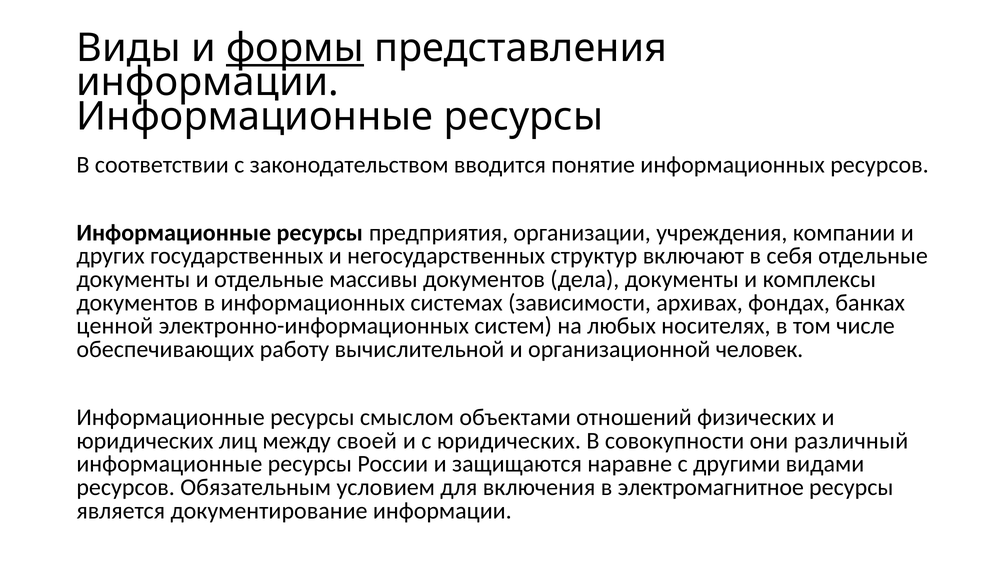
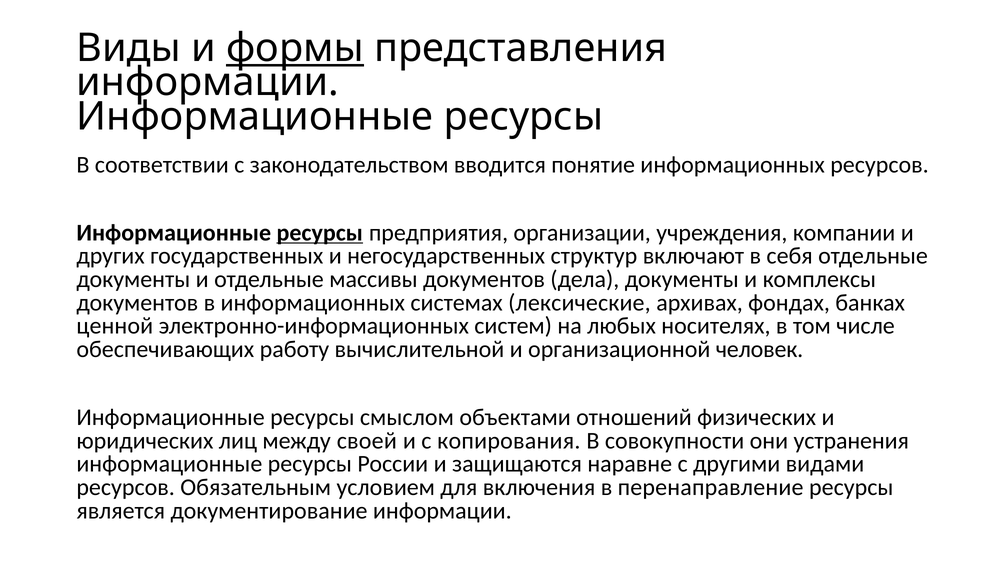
ресурсы at (320, 232) underline: none -> present
зависимости: зависимости -> лексические
с юридических: юридических -> копирования
различный: различный -> устранения
электромагнитное: электромагнитное -> перенаправление
